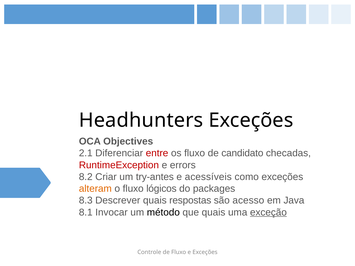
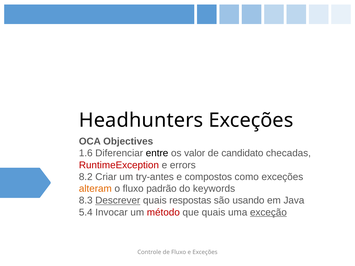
2.1: 2.1 -> 1.6
entre colour: red -> black
os fluxo: fluxo -> valor
acessíveis: acessíveis -> compostos
lógicos: lógicos -> padrão
packages: packages -> keywords
Descrever underline: none -> present
acesso: acesso -> usando
8.1: 8.1 -> 5.4
método colour: black -> red
